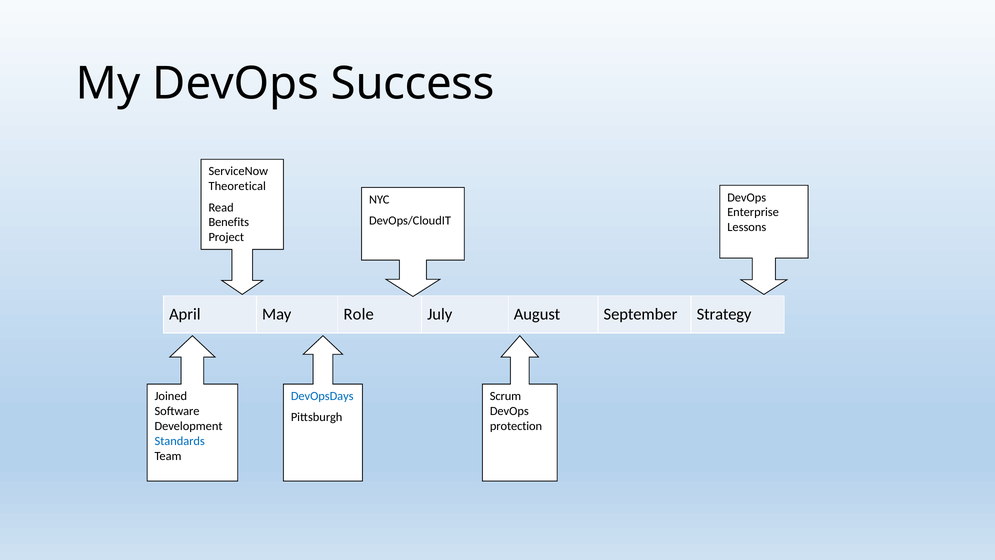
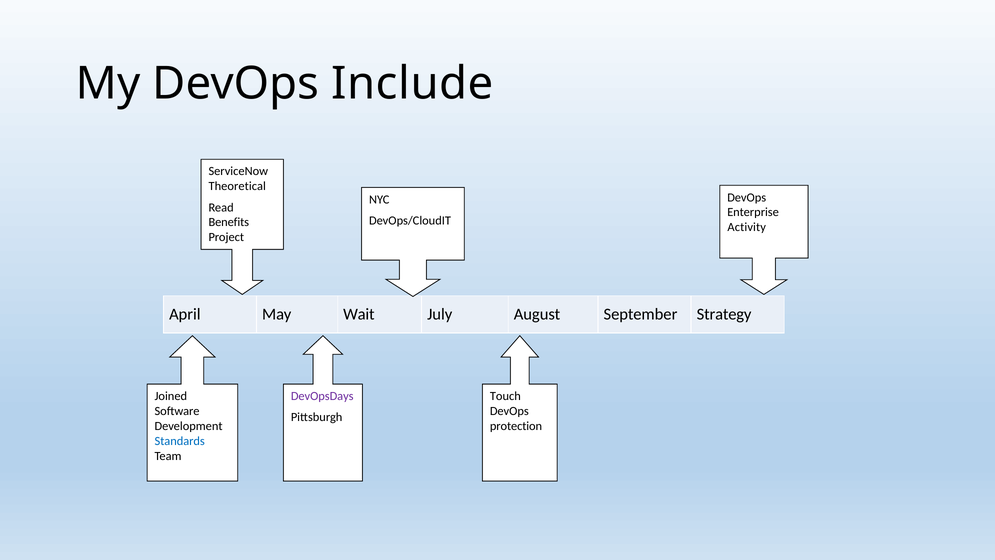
Success: Success -> Include
Lessons: Lessons -> Activity
Role: Role -> Wait
DevOpsDays colour: blue -> purple
Scrum: Scrum -> Touch
